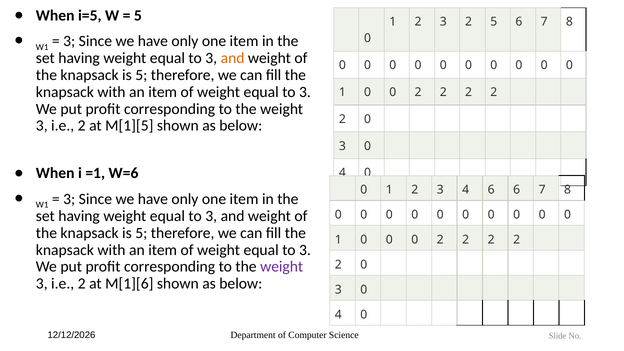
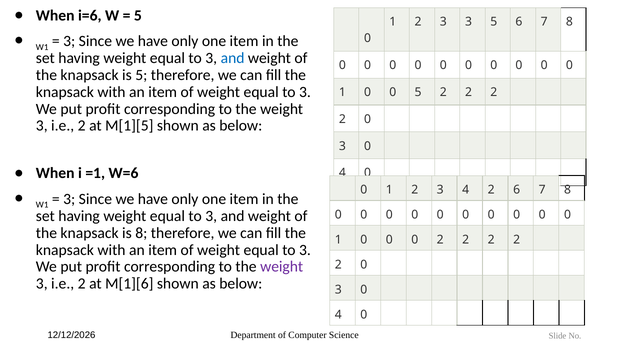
i=5: i=5 -> i=6
3 2: 2 -> 3
and at (233, 58) colour: orange -> blue
1 0 0 2: 2 -> 5
4 6: 6 -> 2
5 at (141, 233): 5 -> 8
